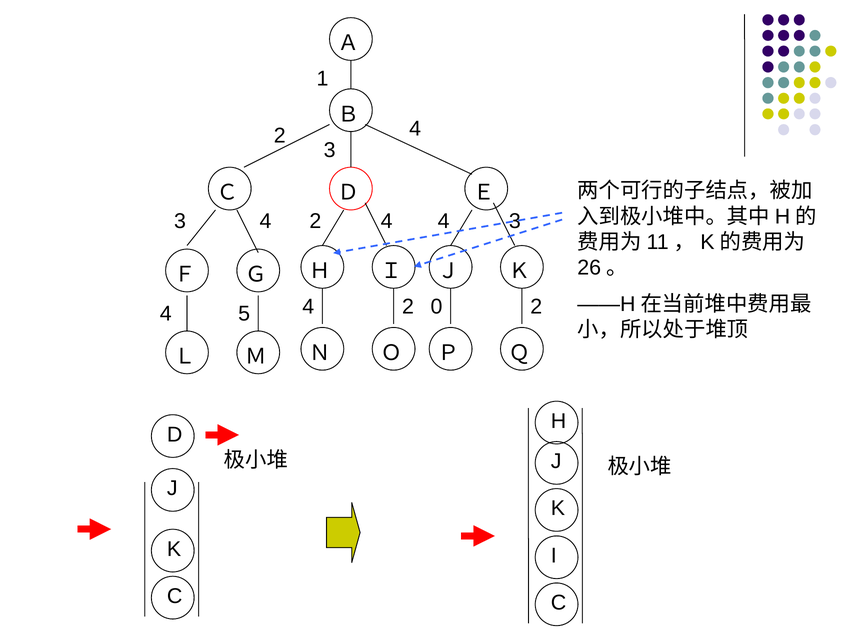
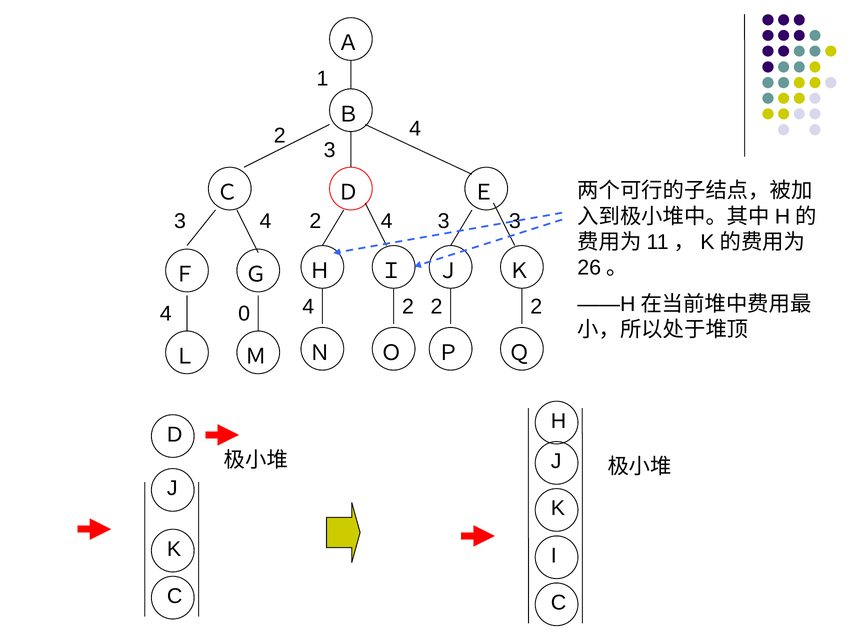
2 4 4: 4 -> 3
0 at (437, 307): 0 -> 2
5: 5 -> 0
